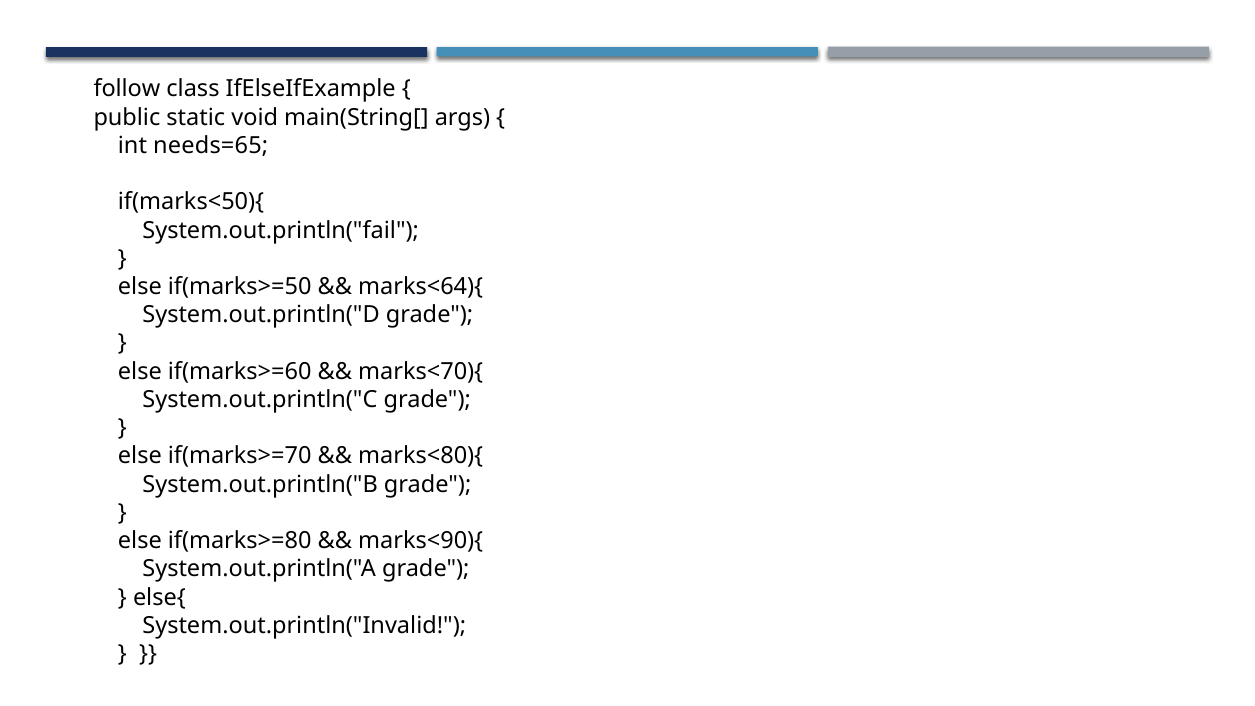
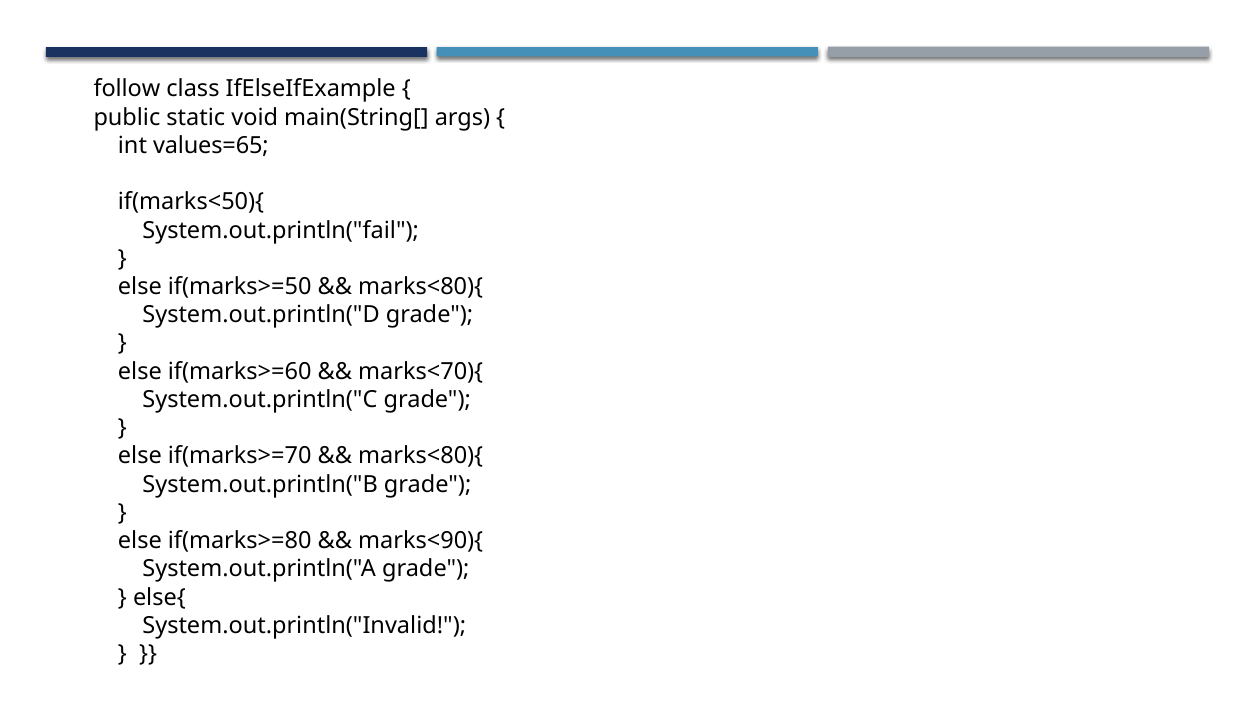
needs=65: needs=65 -> values=65
marks<64){ at (421, 287): marks<64){ -> marks<80){
